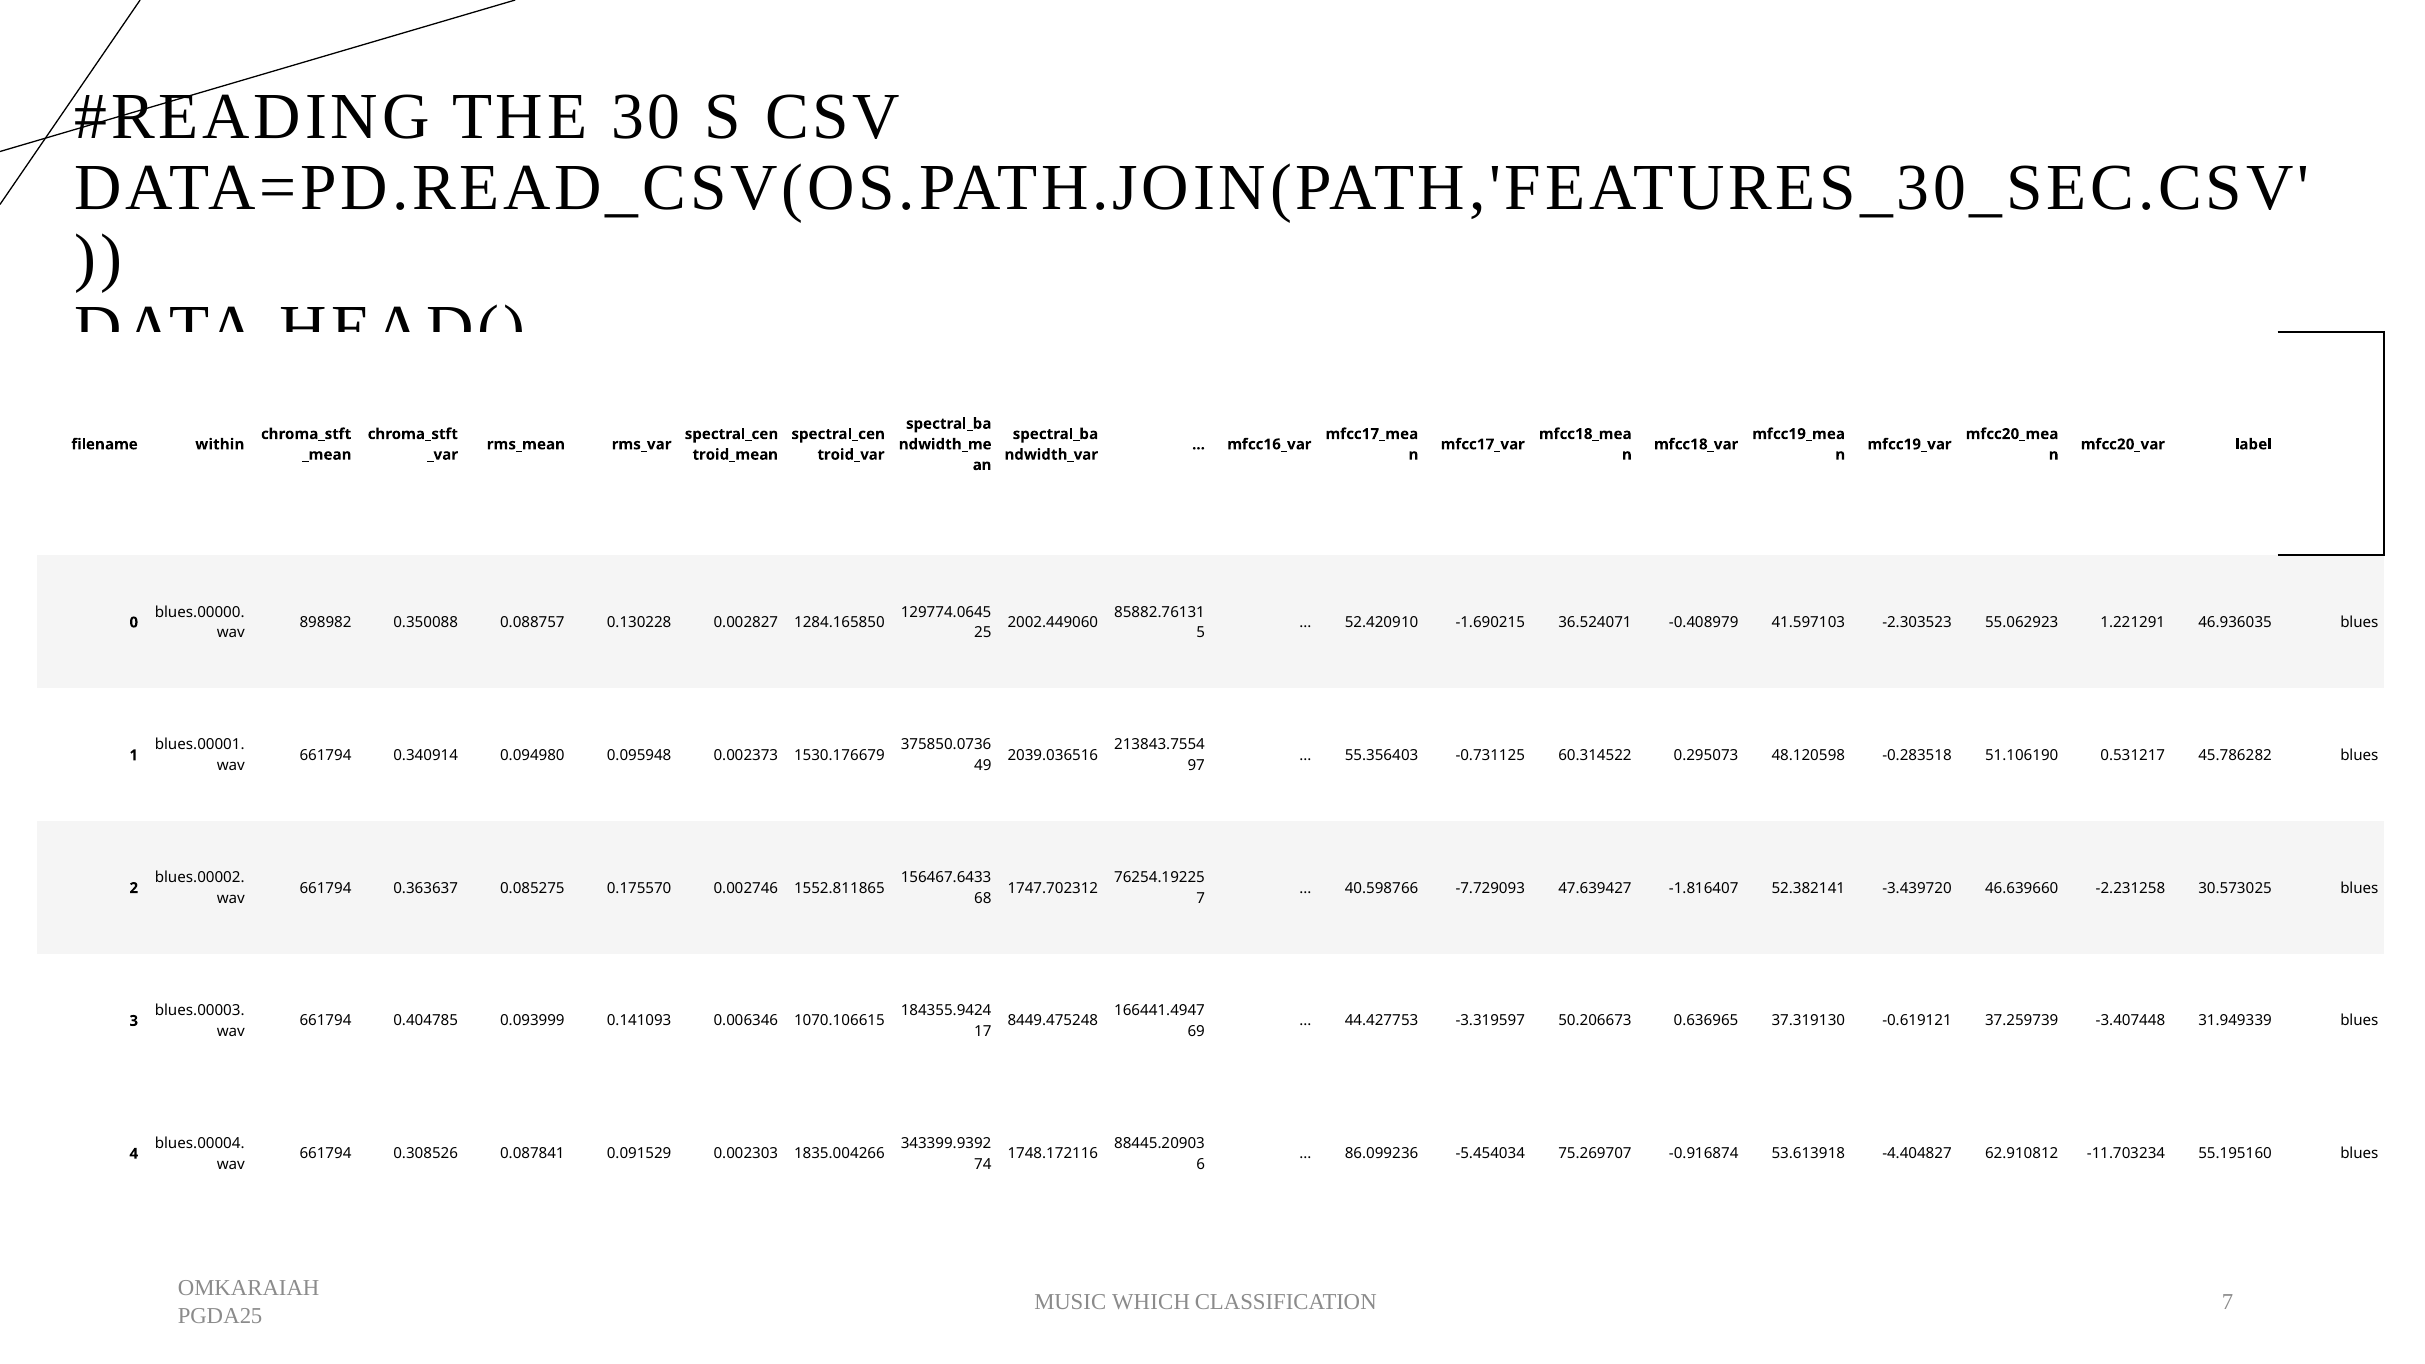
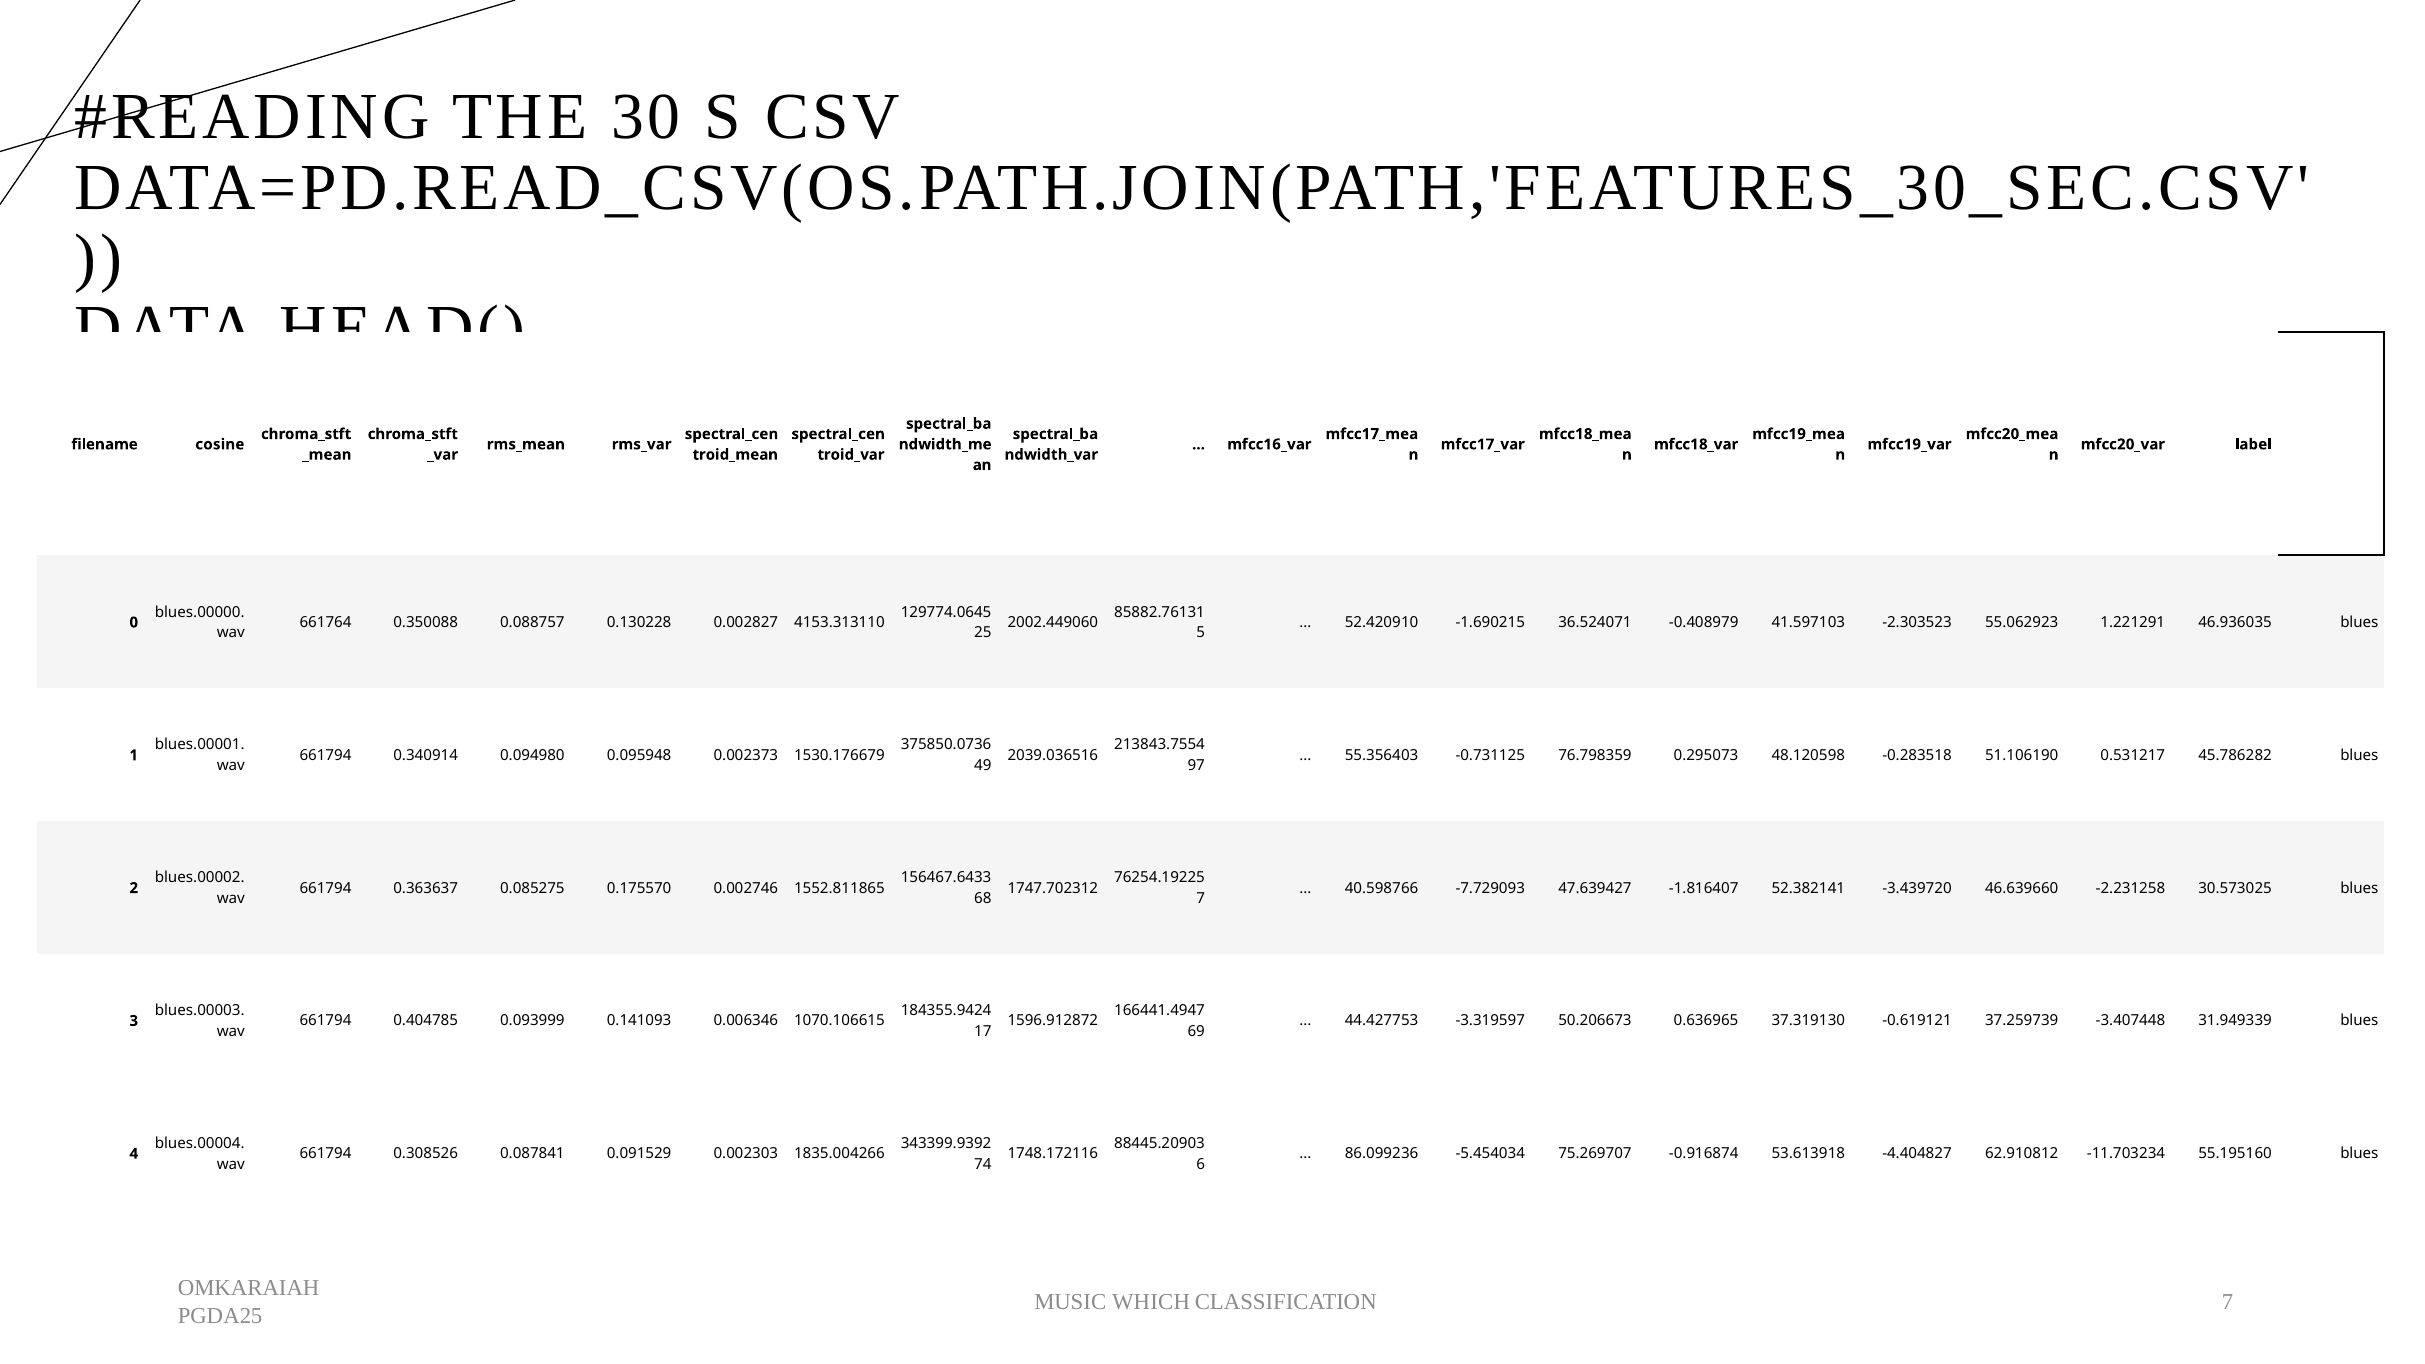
within: within -> cosine
898982: 898982 -> 661764
1284.165850: 1284.165850 -> 4153.313110
60.314522: 60.314522 -> 76.798359
8449.475248: 8449.475248 -> 1596.912872
